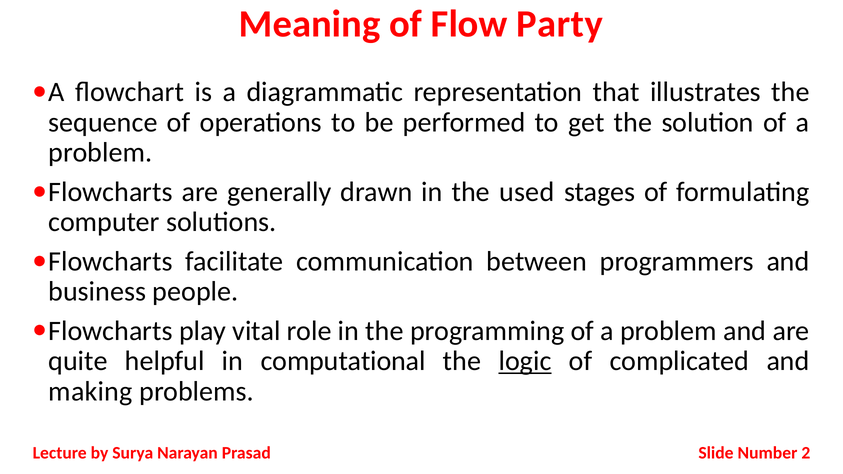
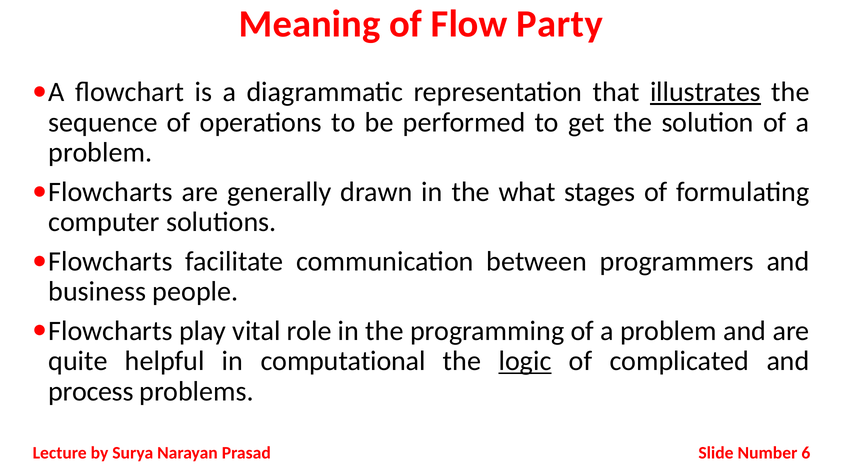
illustrates underline: none -> present
used: used -> what
making: making -> process
2: 2 -> 6
